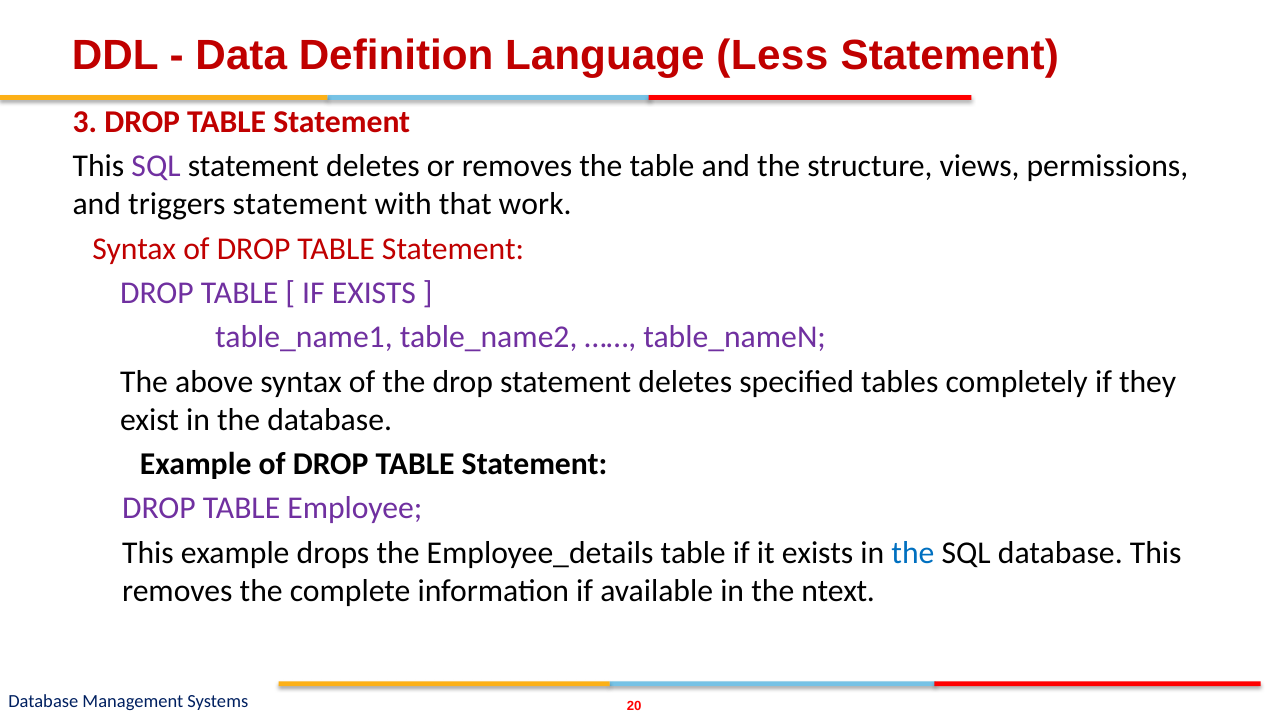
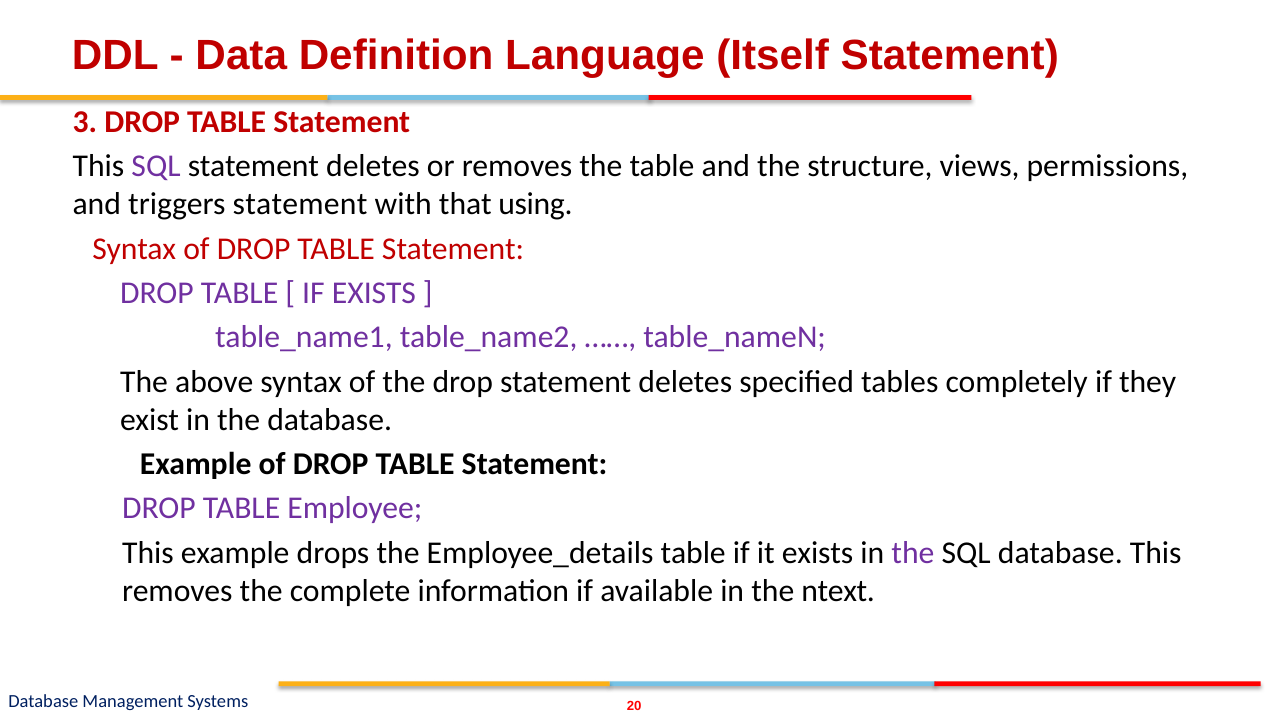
Less: Less -> Itself
work: work -> using
the at (913, 553) colour: blue -> purple
